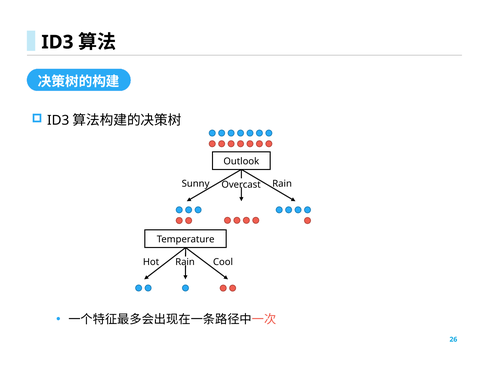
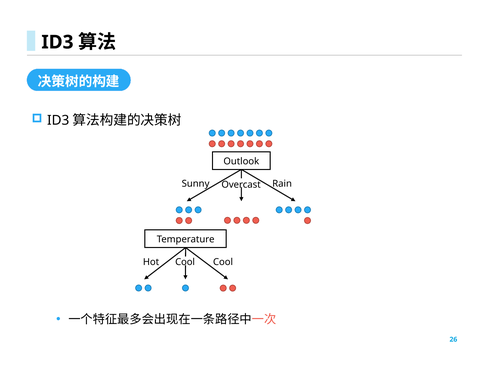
Rain at (185, 262): Rain -> Cool
